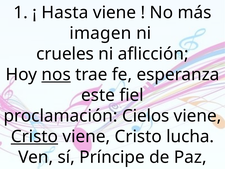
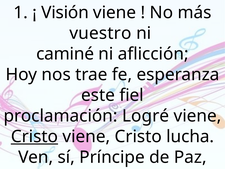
Hasta: Hasta -> Visión
imagen: imagen -> vuestro
crueles: crueles -> caminé
nos underline: present -> none
Cielos: Cielos -> Logré
